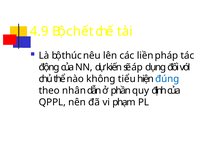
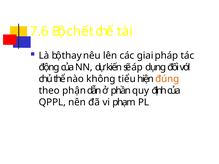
4.9: 4.9 -> 7.6
thúc: thúc -> thay
liền: liền -> giai
đúng colour: blue -> orange
nhân: nhân -> phận
